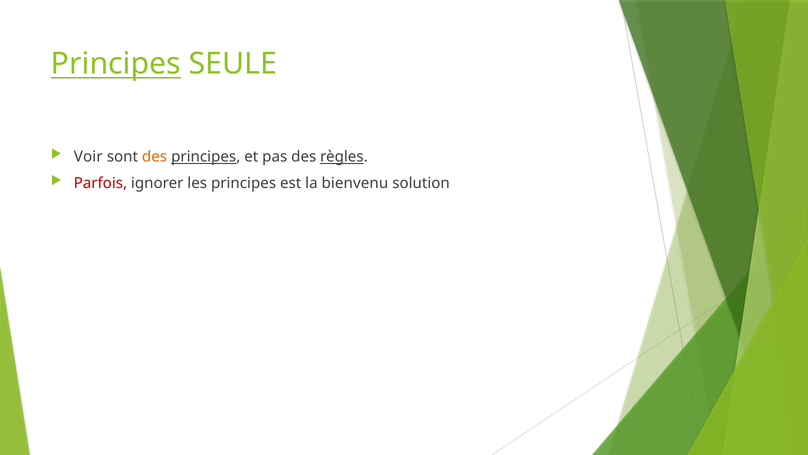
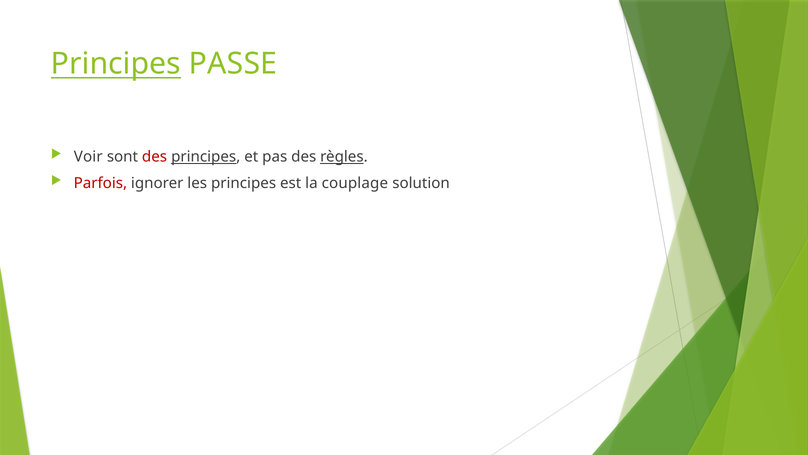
SEULE: SEULE -> PASSE
des at (155, 156) colour: orange -> red
bienvenu: bienvenu -> couplage
